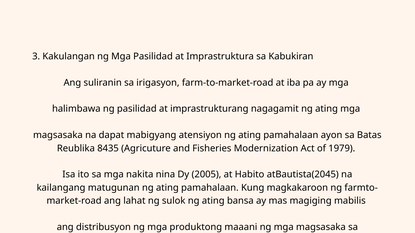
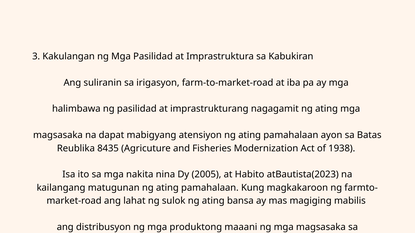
1979: 1979 -> 1938
atBautista(2045: atBautista(2045 -> atBautista(2023
